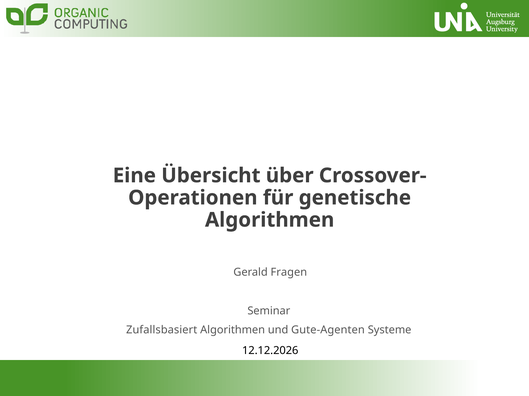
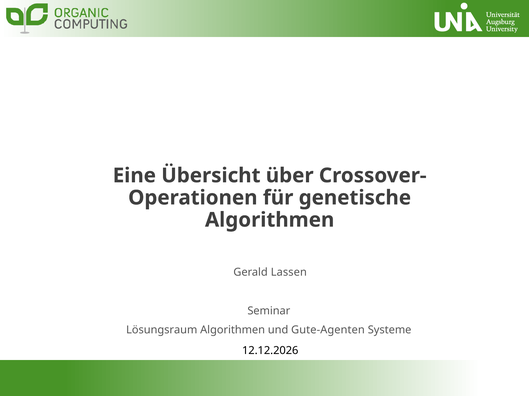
Fragen: Fragen -> Lassen
Zufallsbasiert: Zufallsbasiert -> Lösungsraum
